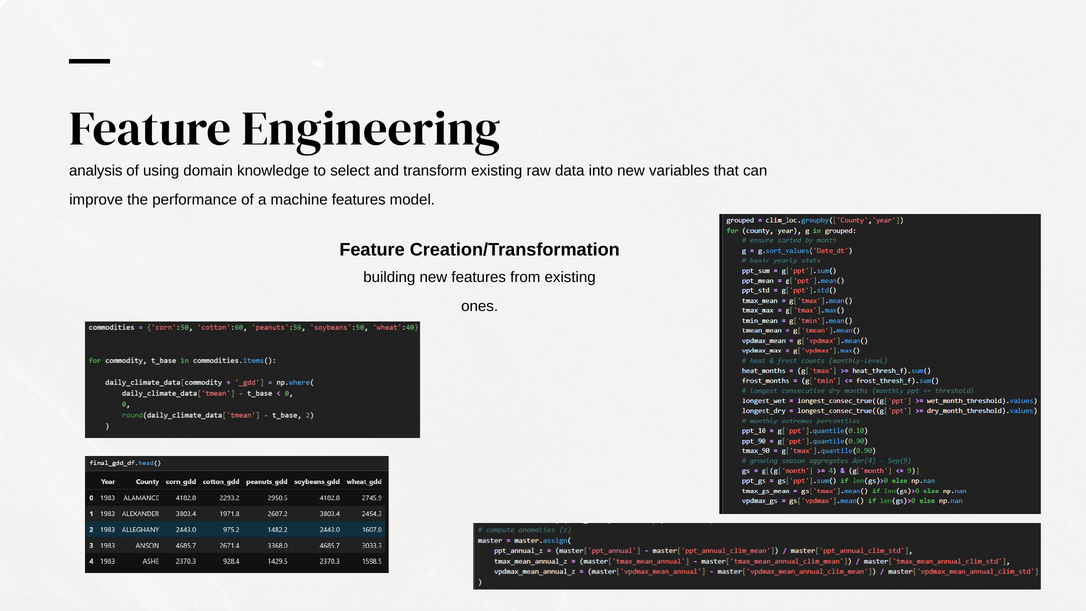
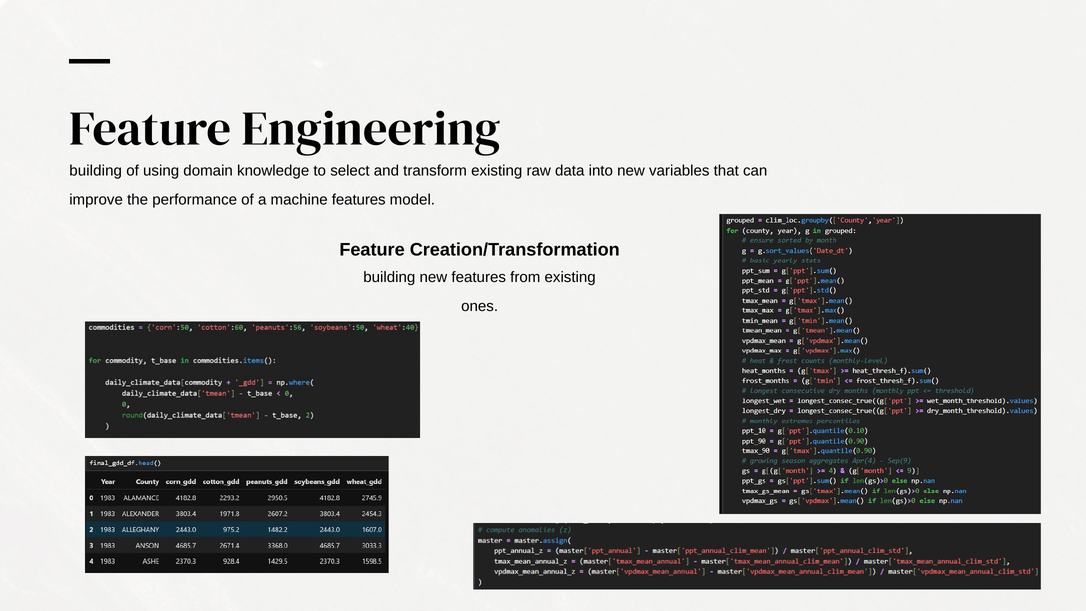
analysis at (96, 171): analysis -> building
